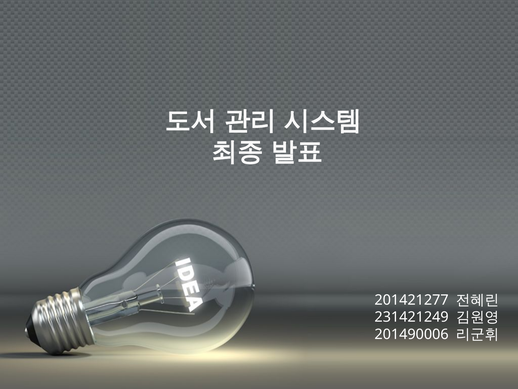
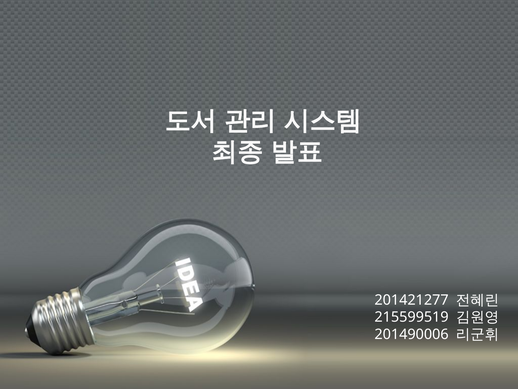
231421249: 231421249 -> 215599519
